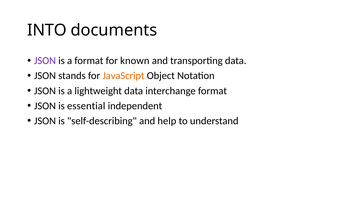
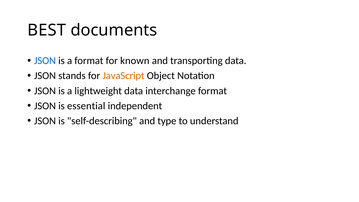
INTO: INTO -> BEST
JSON at (45, 61) colour: purple -> blue
help: help -> type
